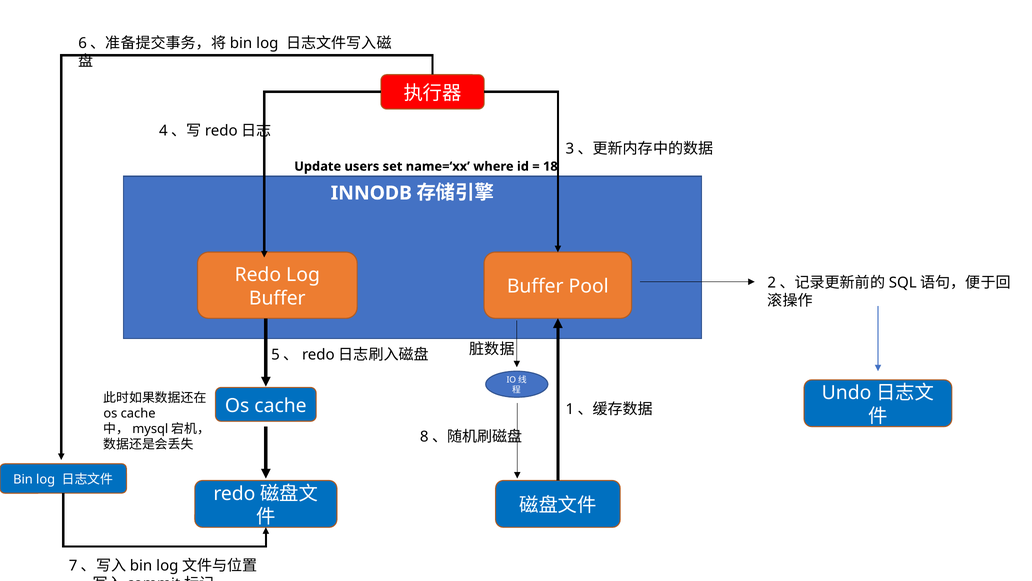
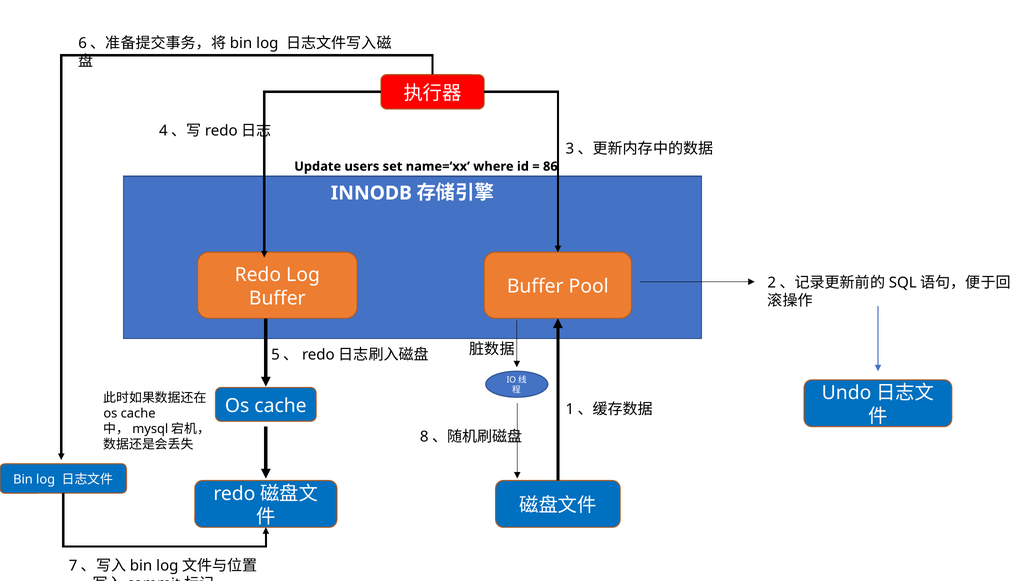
18: 18 -> 86
